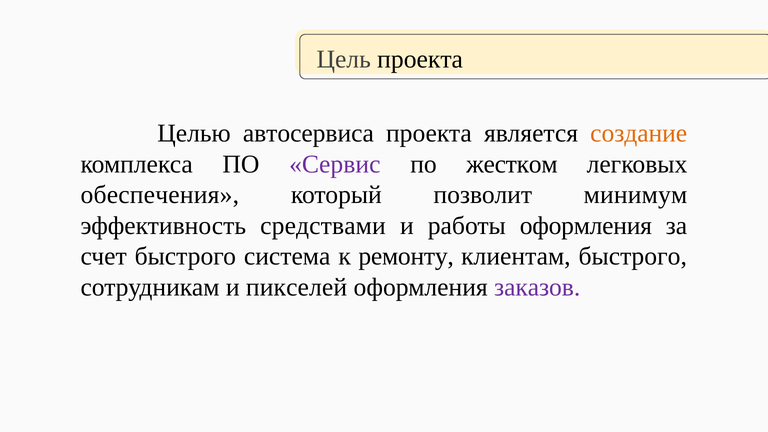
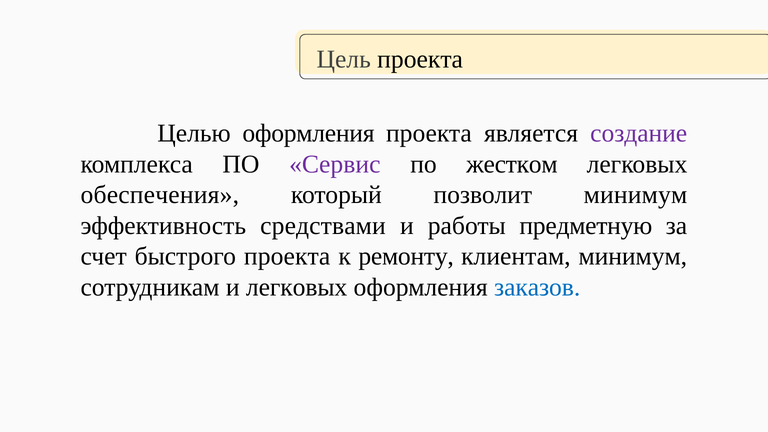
Целью автосервиса: автосервиса -> оформления
создание colour: orange -> purple
работы оформления: оформления -> предметную
быстрого система: система -> проекта
клиентам быстрого: быстрого -> минимум
и пикселей: пикселей -> легковых
заказов colour: purple -> blue
